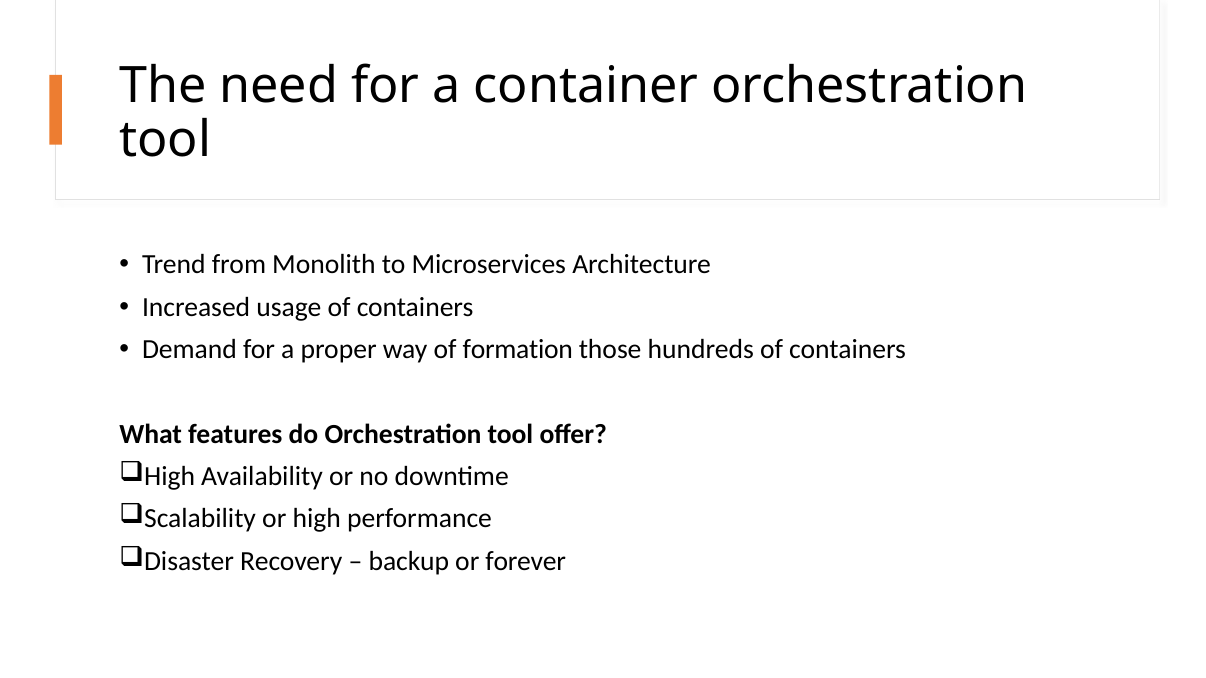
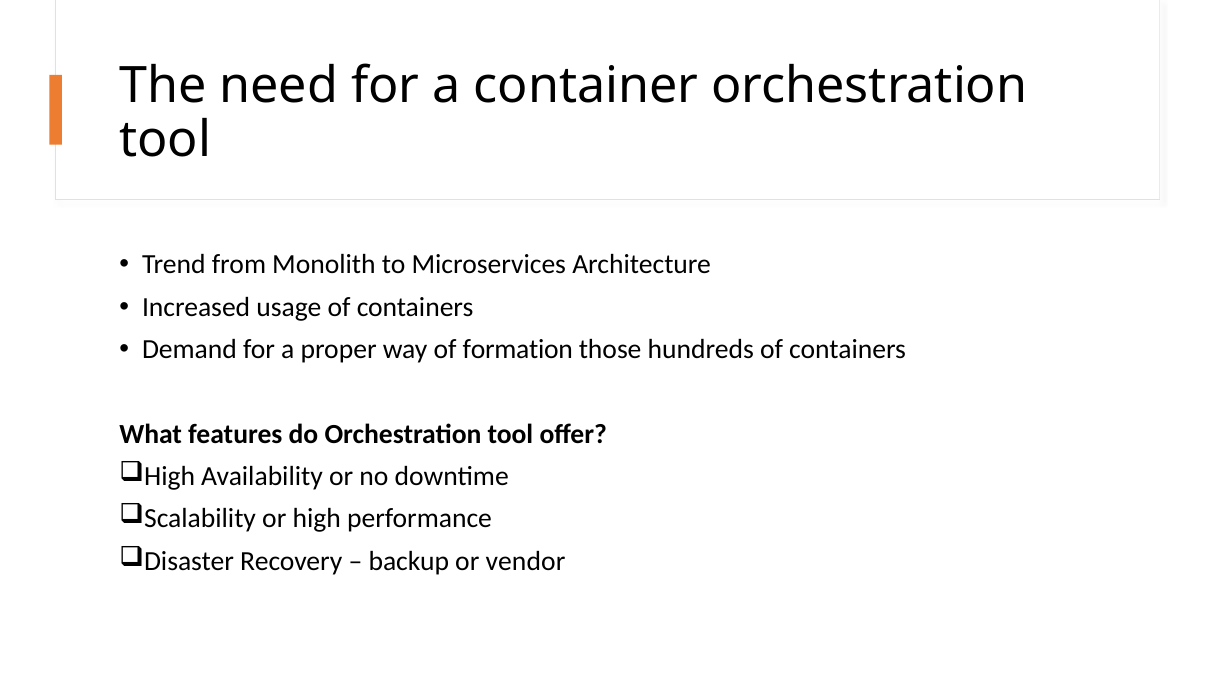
forever: forever -> vendor
